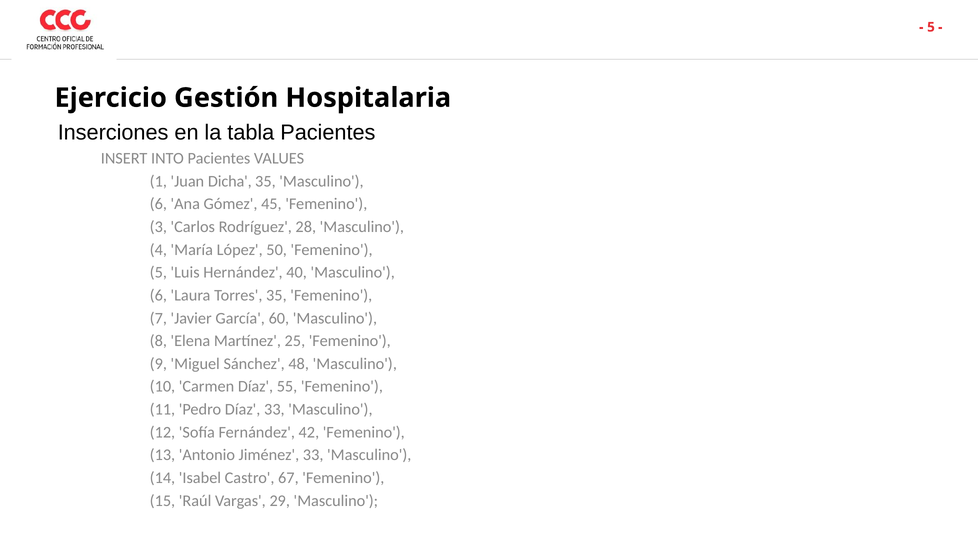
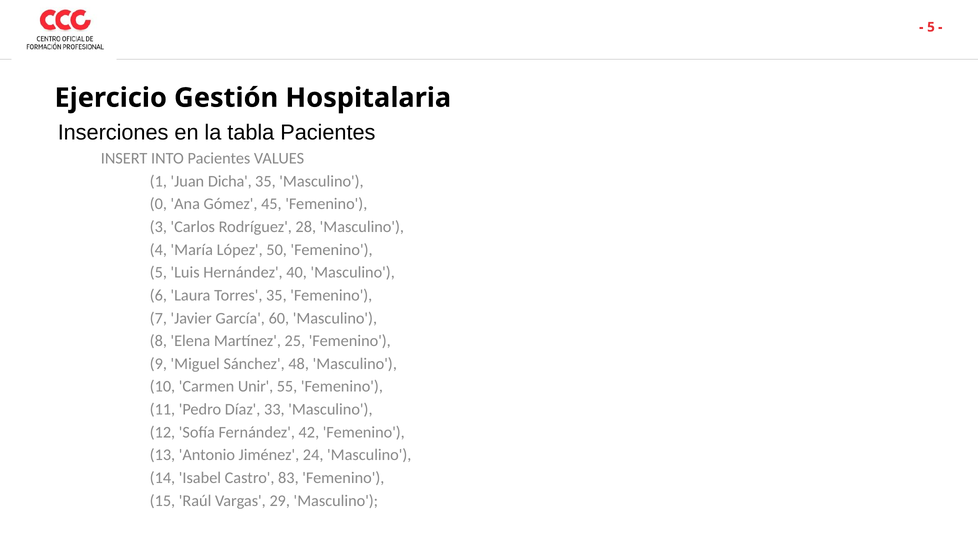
6 at (158, 204): 6 -> 0
Carmen Díaz: Díaz -> Unir
Jiménez 33: 33 -> 24
67: 67 -> 83
